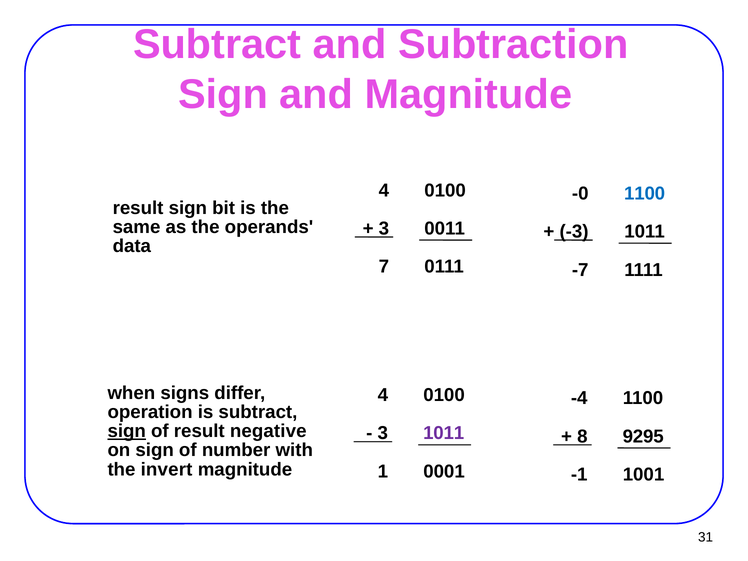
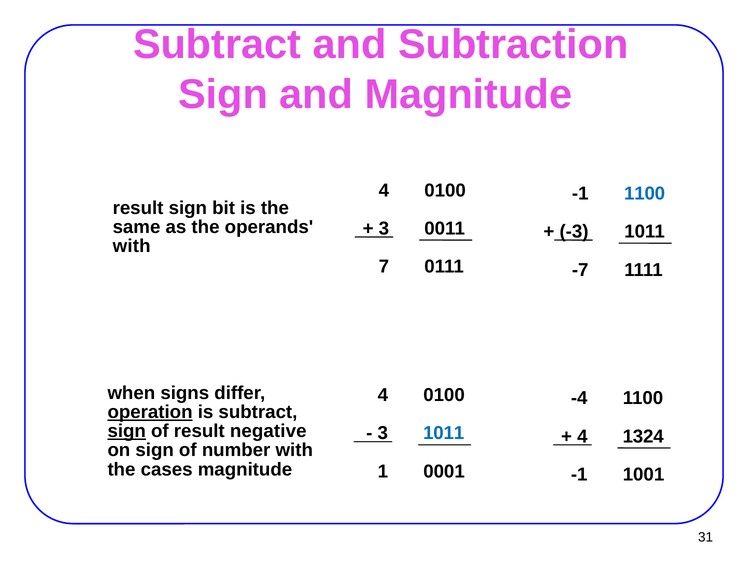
-0 at (580, 194): -0 -> -1
data at (132, 246): data -> with
operation underline: none -> present
1011 at (444, 433) colour: purple -> blue
8 at (582, 436): 8 -> 4
9295: 9295 -> 1324
invert: invert -> cases
